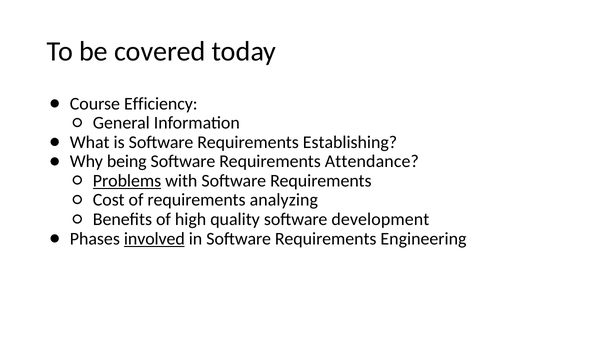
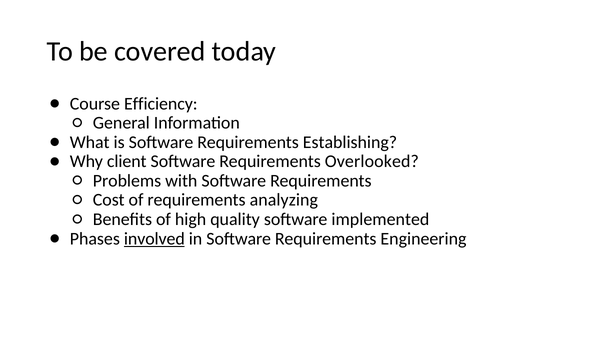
being: being -> client
Attendance: Attendance -> Overlooked
Problems underline: present -> none
development: development -> implemented
